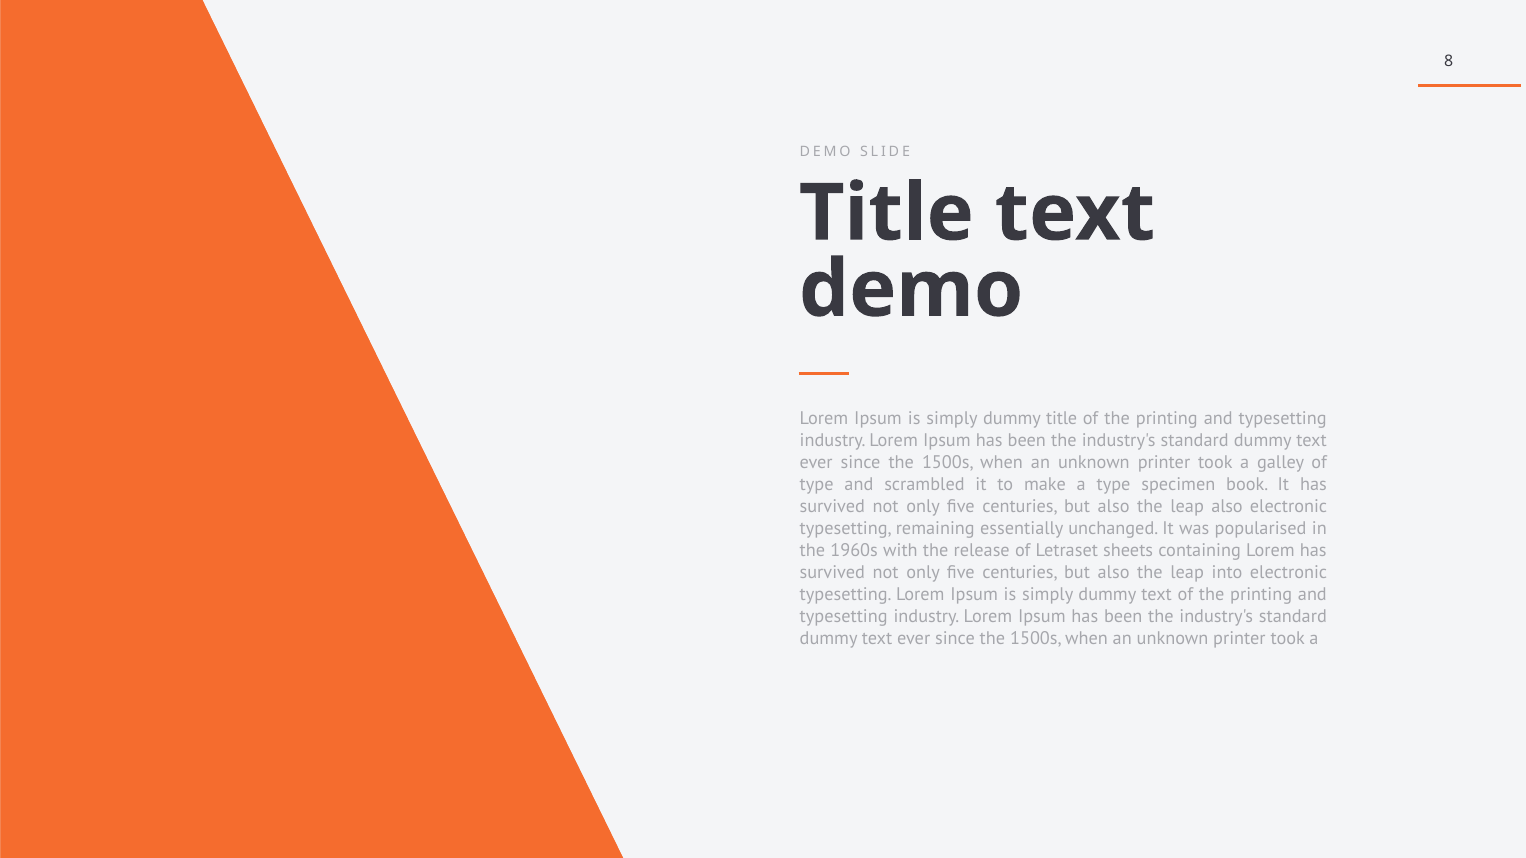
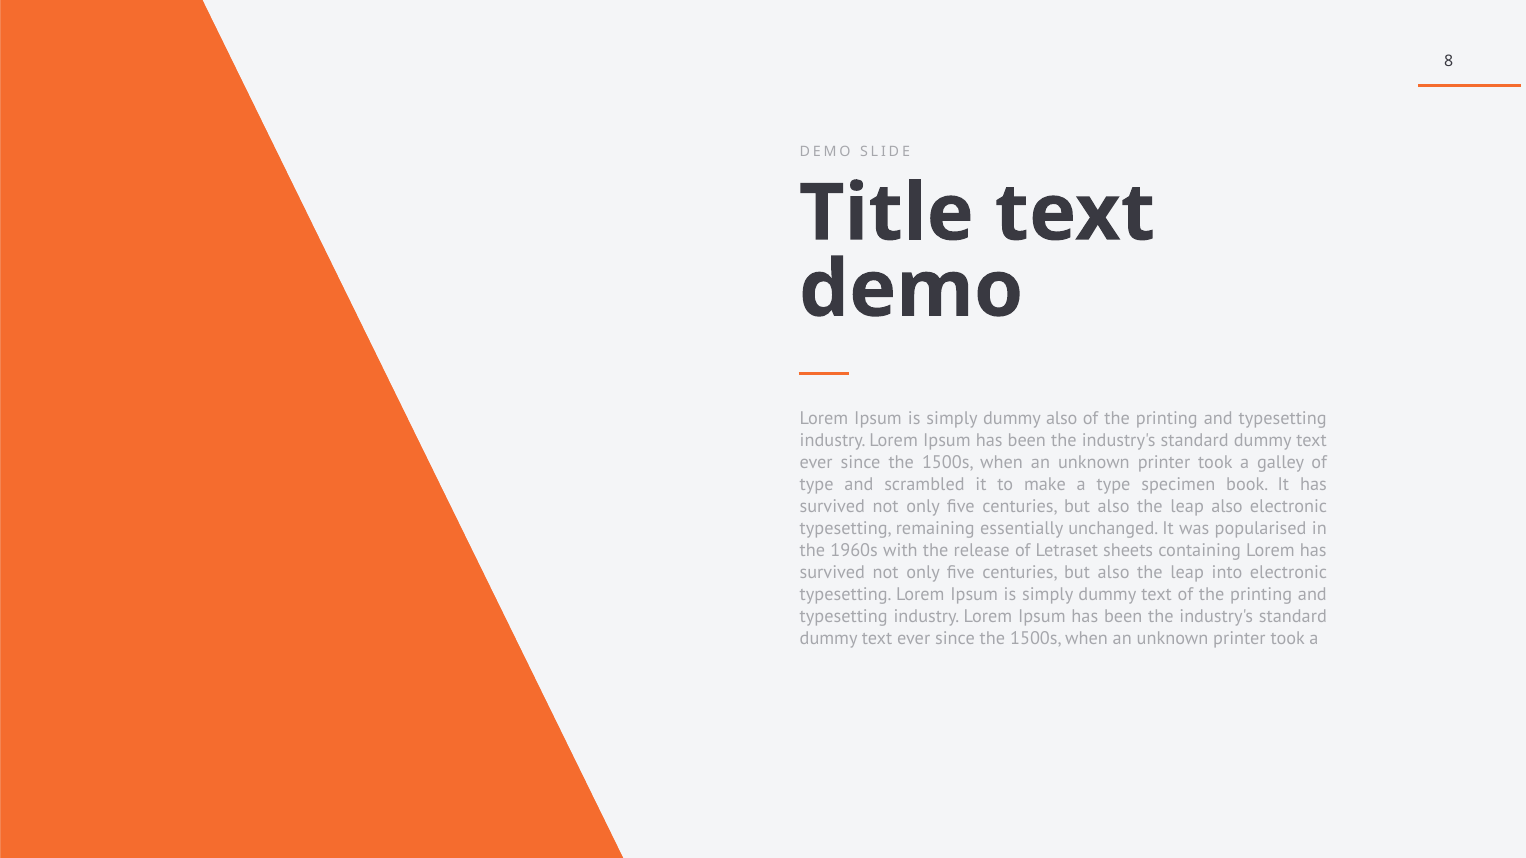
dummy title: title -> also
